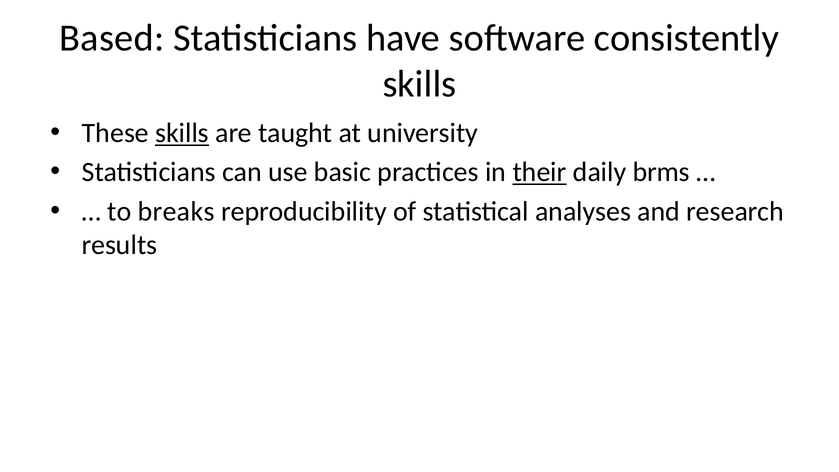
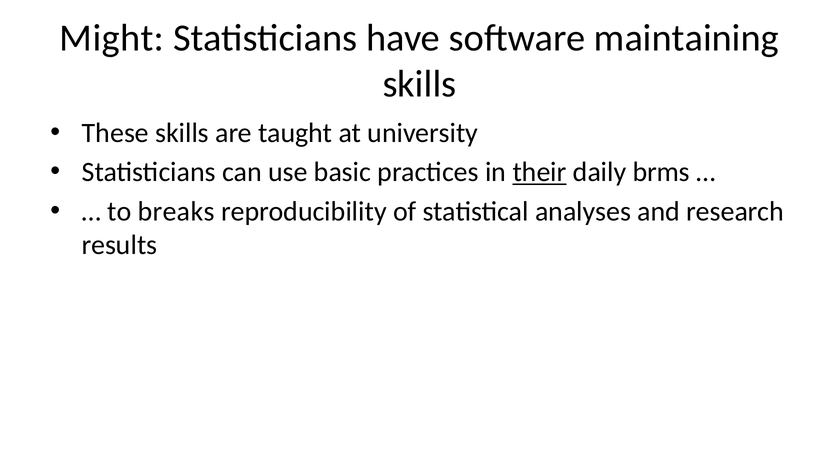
Based: Based -> Might
consistently: consistently -> maintaining
skills at (182, 133) underline: present -> none
